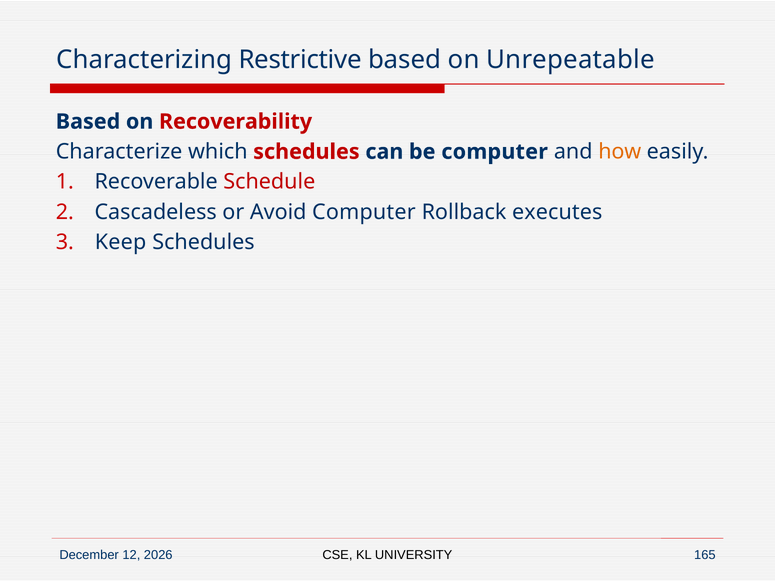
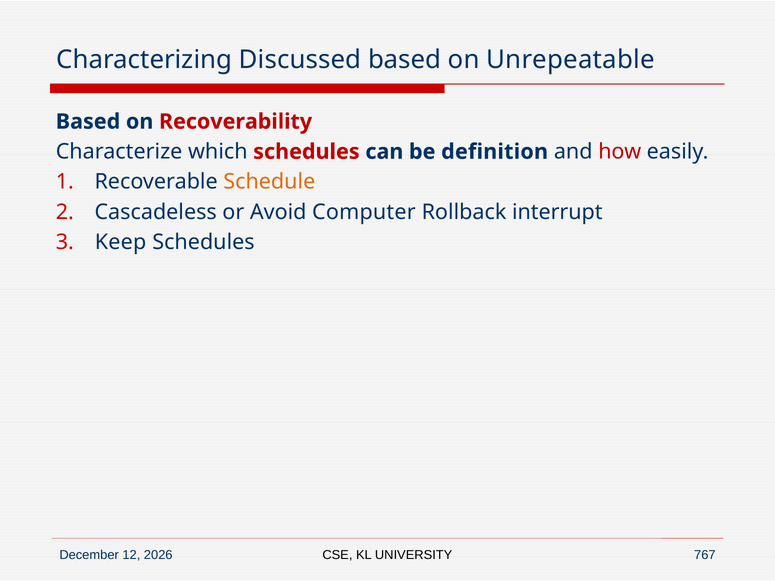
Restrictive: Restrictive -> Discussed
be computer: computer -> definition
how colour: orange -> red
Schedule colour: red -> orange
executes: executes -> interrupt
165: 165 -> 767
